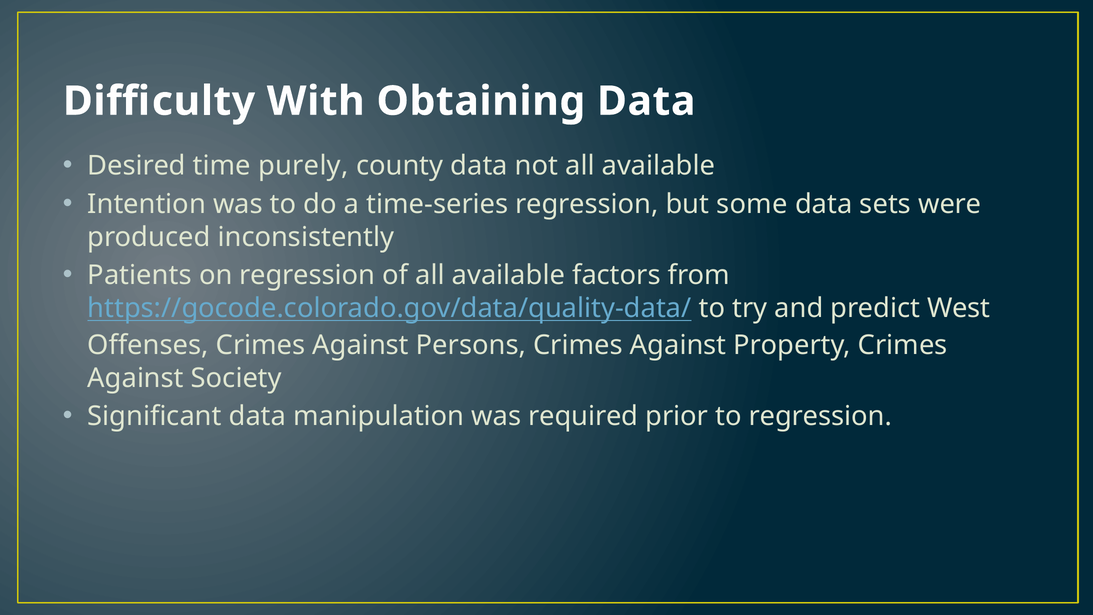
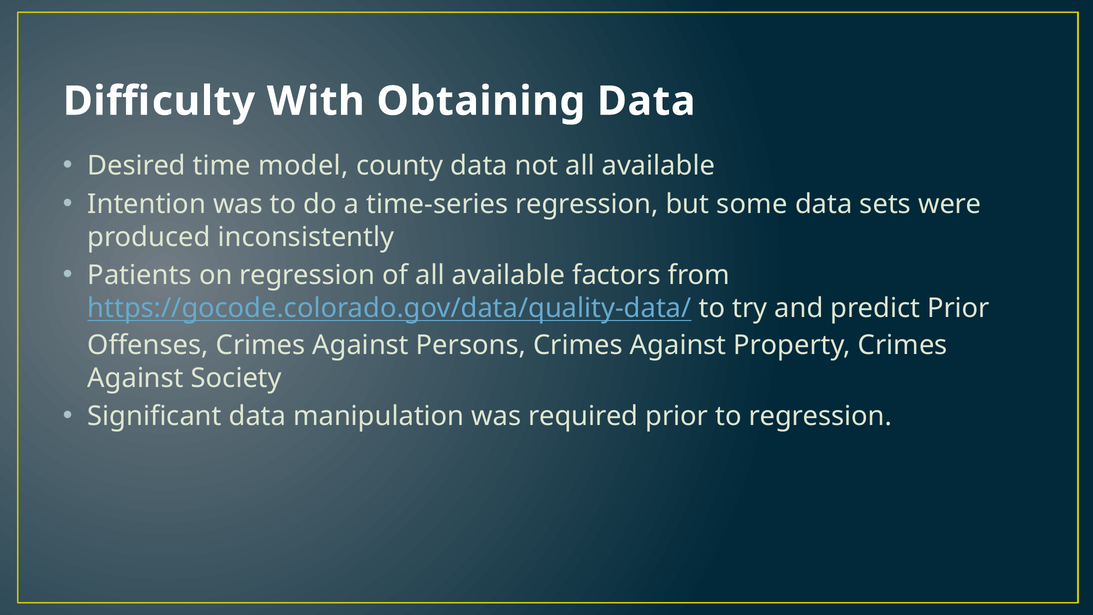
purely: purely -> model
predict West: West -> Prior
